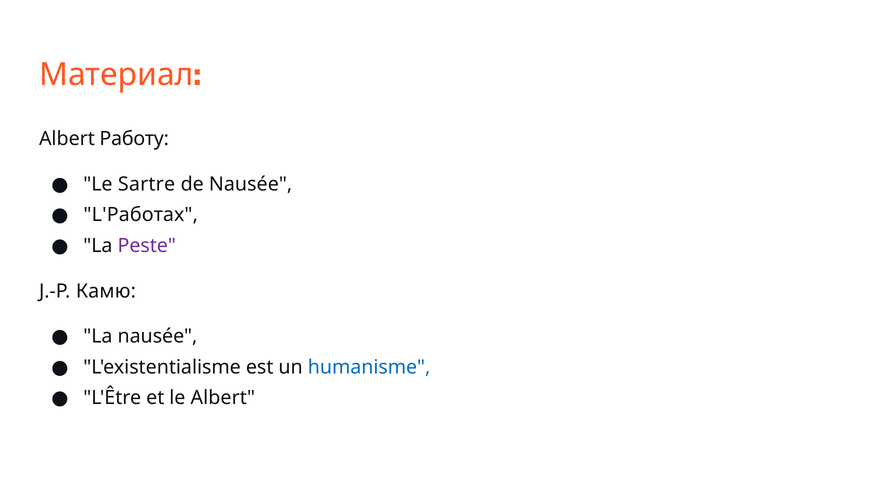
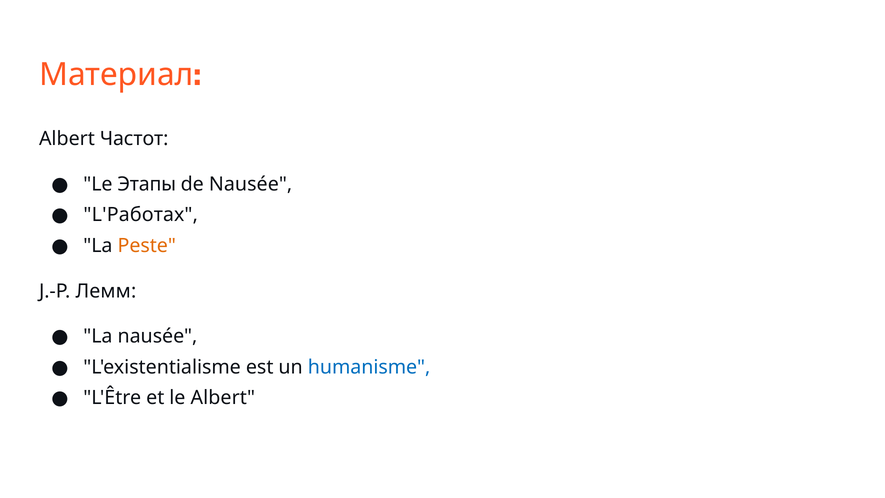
Работу: Работу -> Частот
Sartre: Sartre -> Этапы
Peste colour: purple -> orange
Камю: Камю -> Лемм
